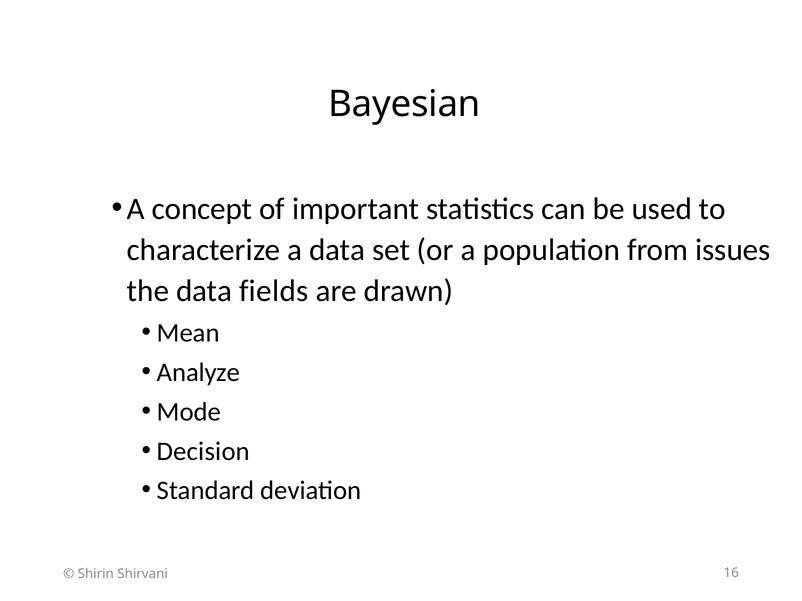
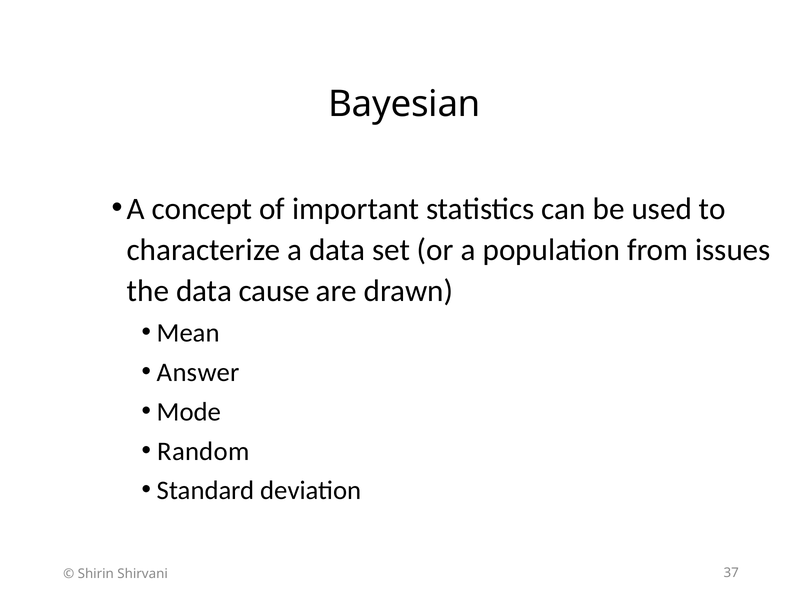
fields: fields -> cause
Analyze: Analyze -> Answer
Decision: Decision -> Random
16: 16 -> 37
